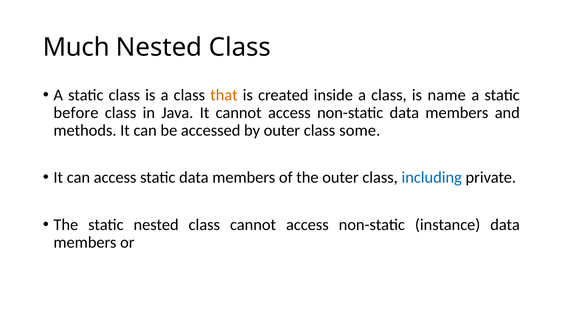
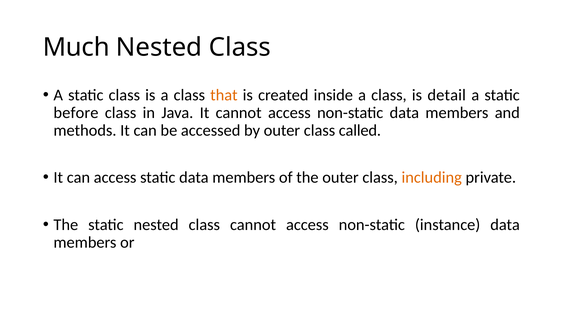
name: name -> detail
some: some -> called
including colour: blue -> orange
